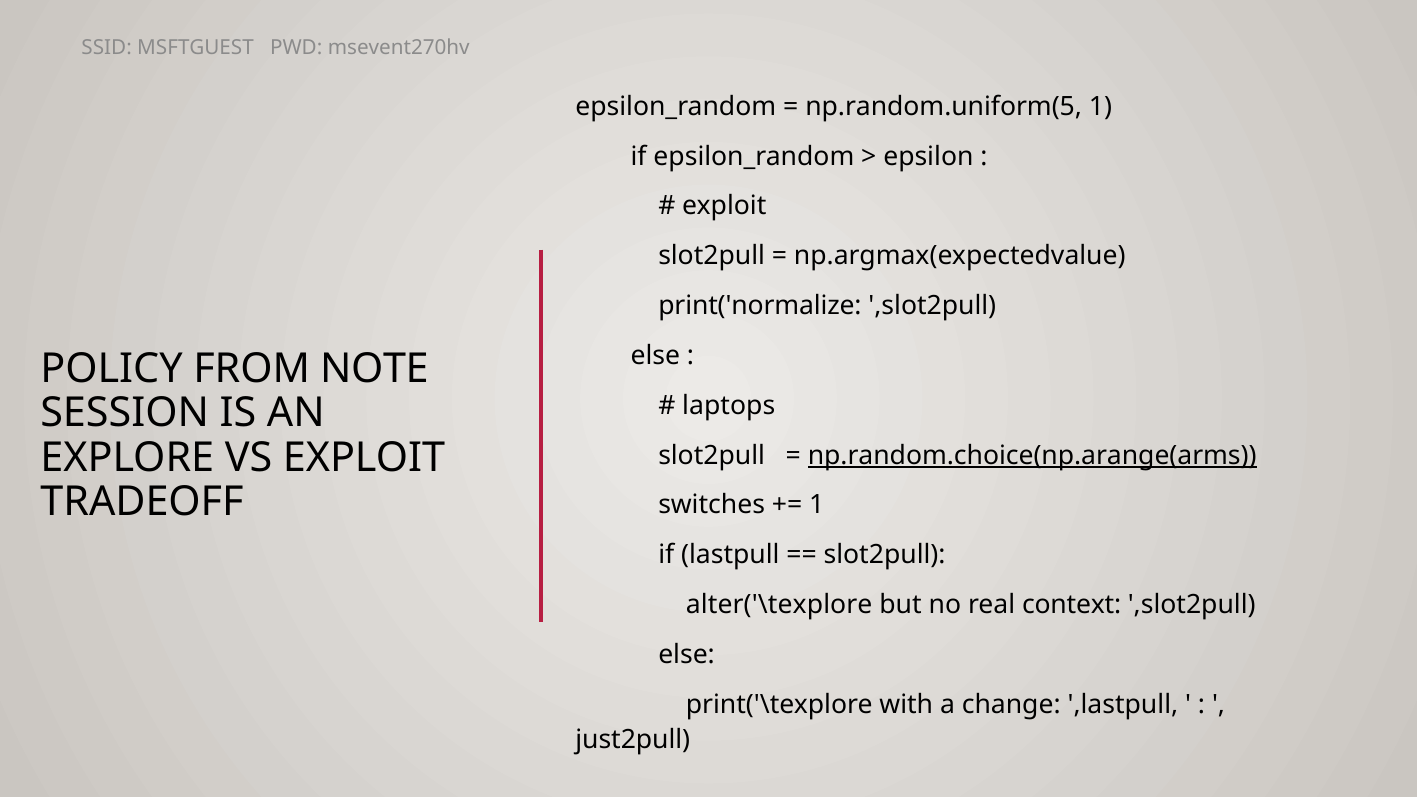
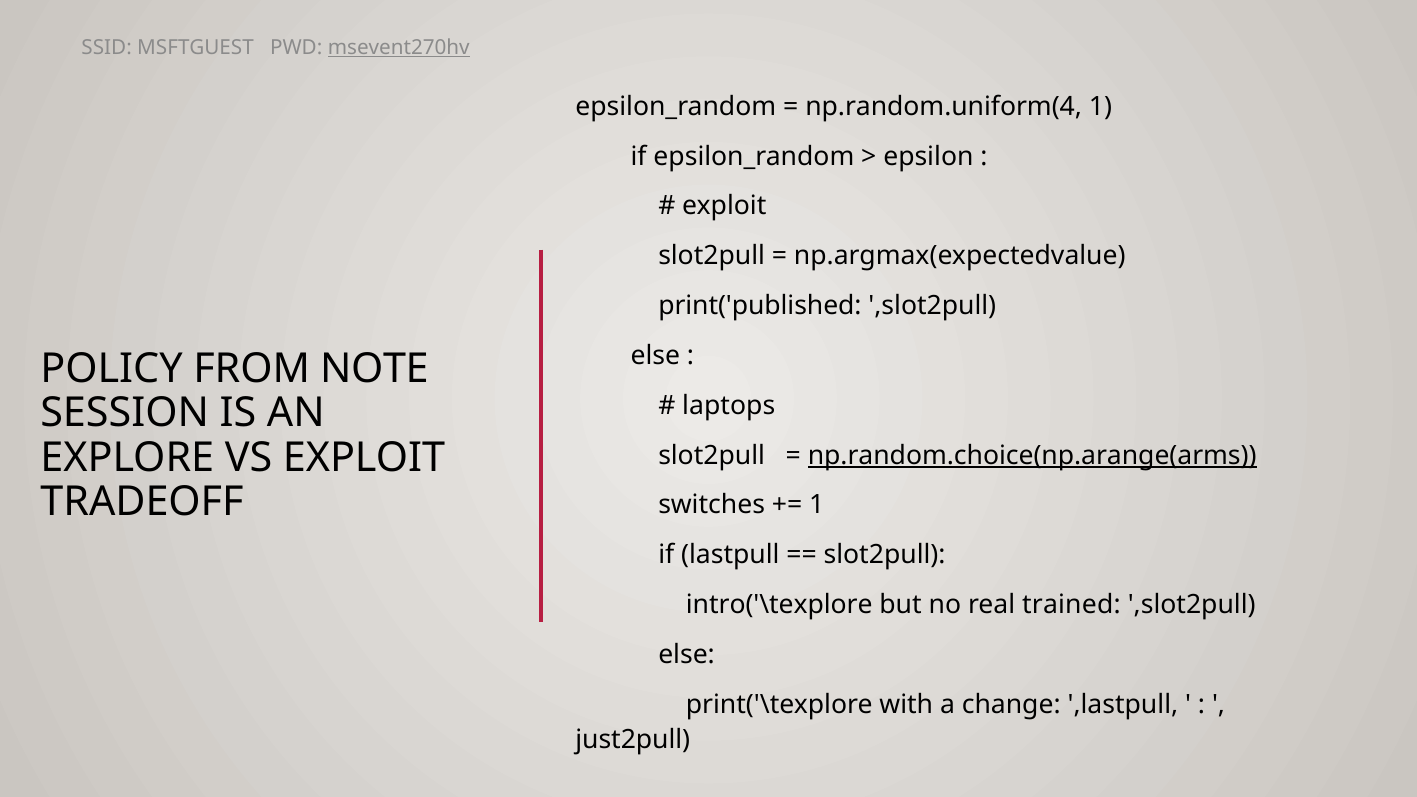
msevent270hv underline: none -> present
np.random.uniform(5: np.random.uniform(5 -> np.random.uniform(4
print('normalize: print('normalize -> print('published
alter('\texplore: alter('\texplore -> intro('\texplore
context: context -> trained
